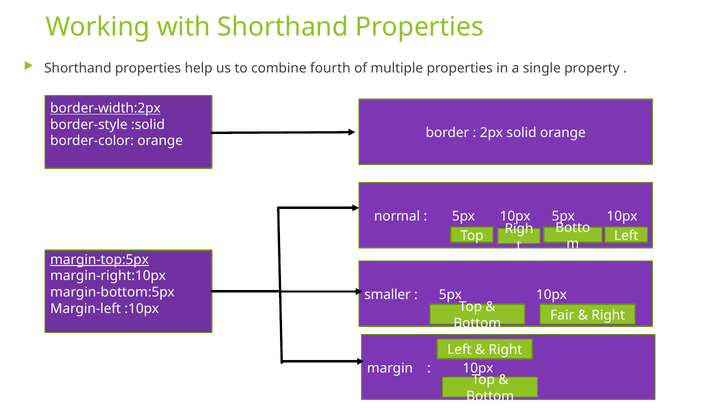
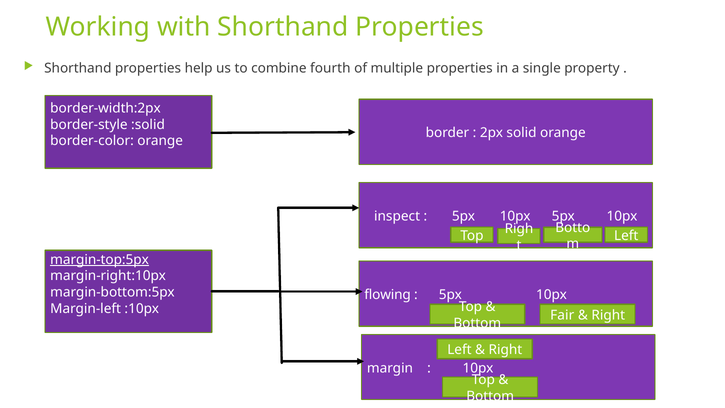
border-width:2px underline: present -> none
normal: normal -> inspect
smaller: smaller -> flowing
